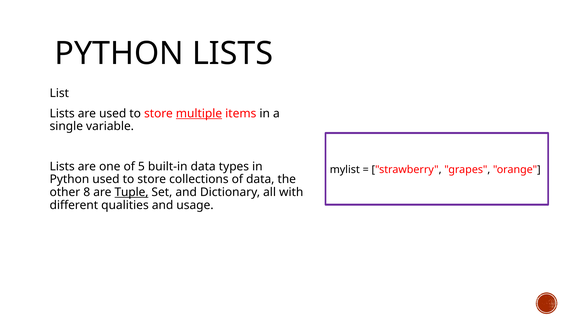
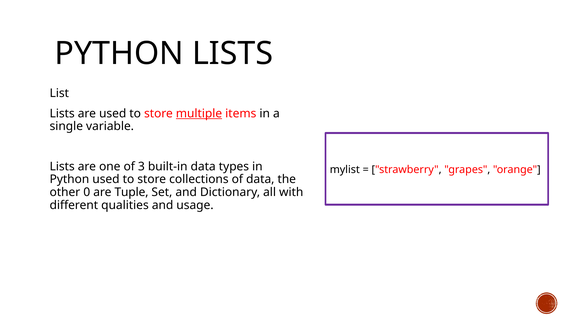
5: 5 -> 3
8: 8 -> 0
Tuple underline: present -> none
